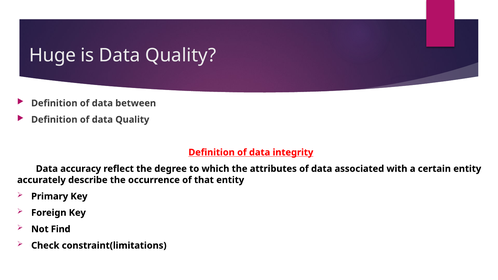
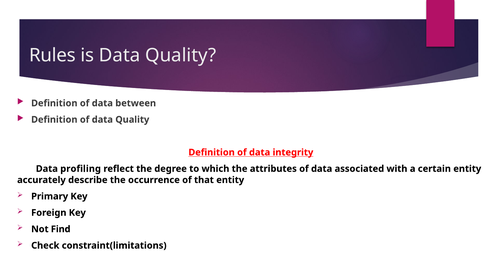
Huge: Huge -> Rules
accuracy: accuracy -> profiling
